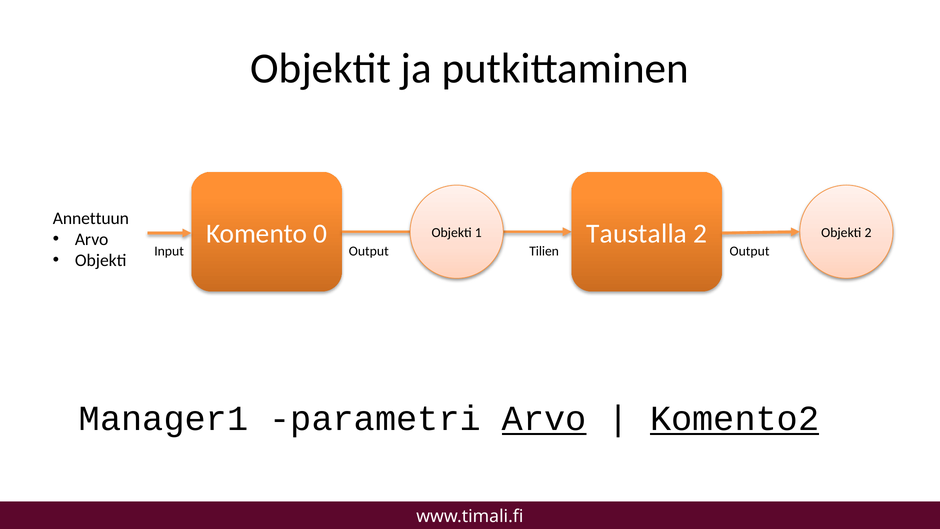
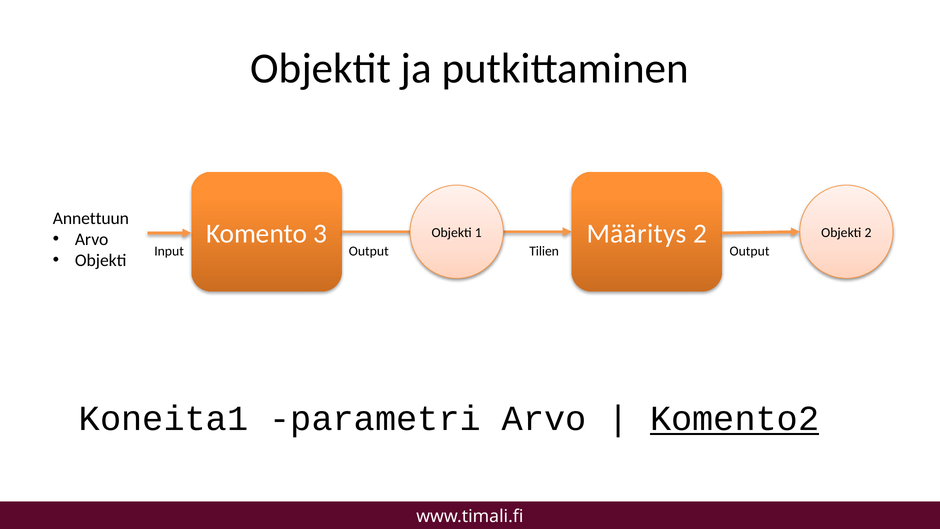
0: 0 -> 3
Taustalla: Taustalla -> Määritys
Manager1: Manager1 -> Koneita1
Arvo at (544, 419) underline: present -> none
